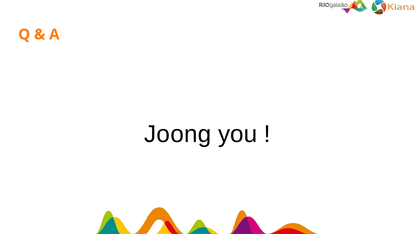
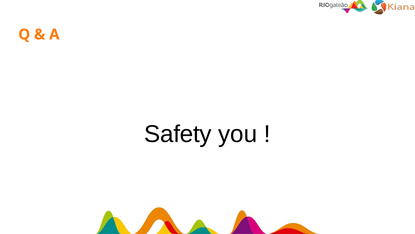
Joong: Joong -> Safety
